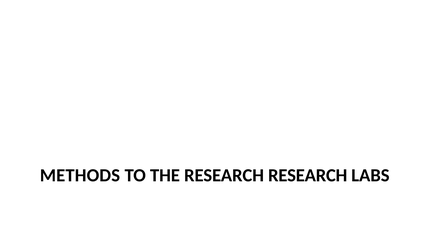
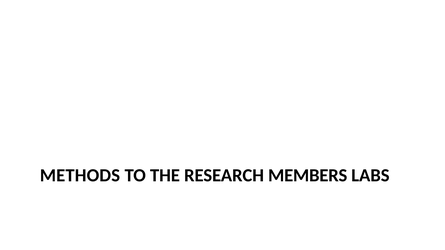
RESEARCH RESEARCH: RESEARCH -> MEMBERS
